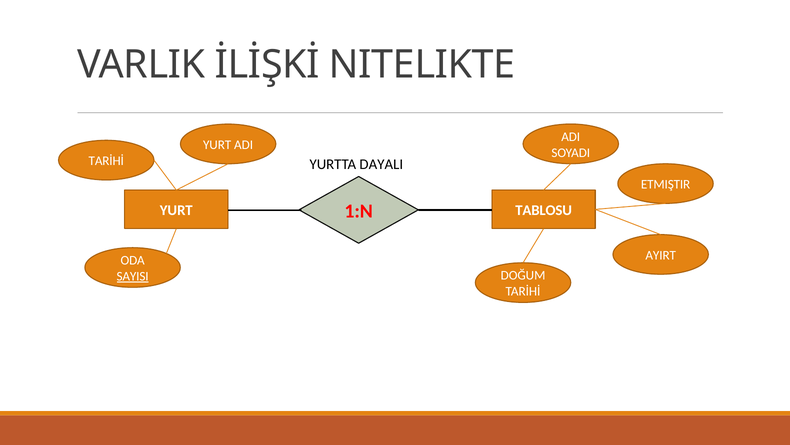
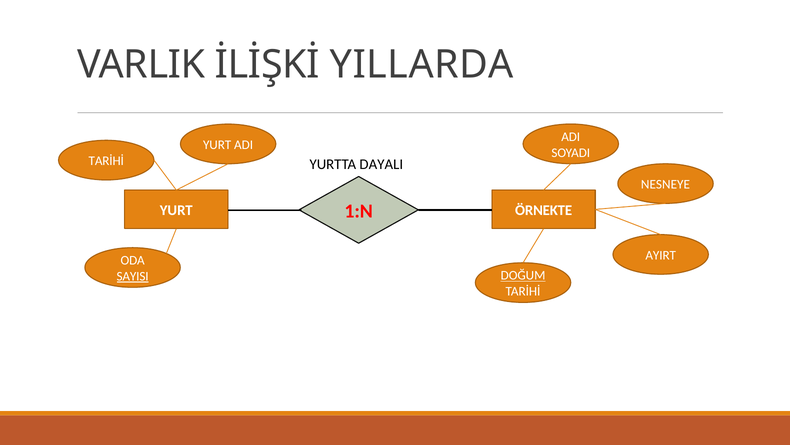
NITELIKTE: NITELIKTE -> YILLARDA
ETMIŞTIR: ETMIŞTIR -> NESNEYE
TABLOSU: TABLOSU -> ÖRNEKTE
DOĞUM underline: none -> present
